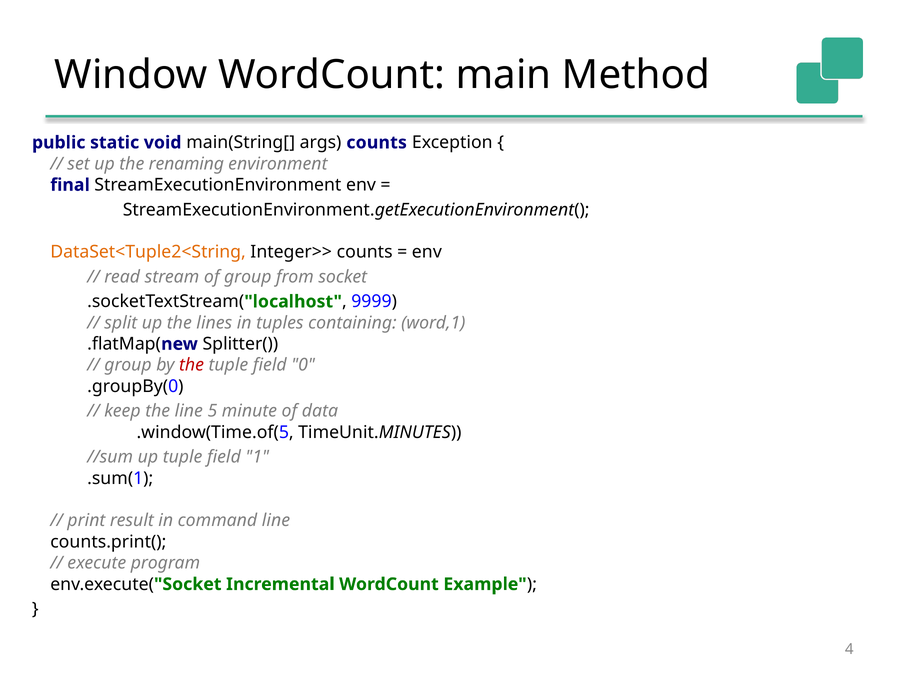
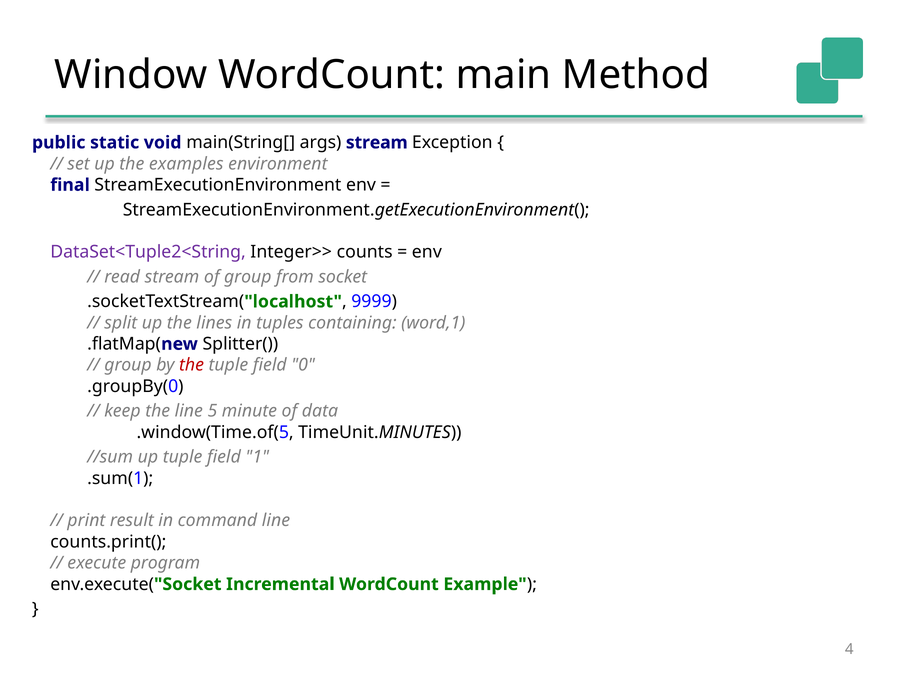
args counts: counts -> stream
renaming: renaming -> examples
DataSet<Tuple2<String colour: orange -> purple
